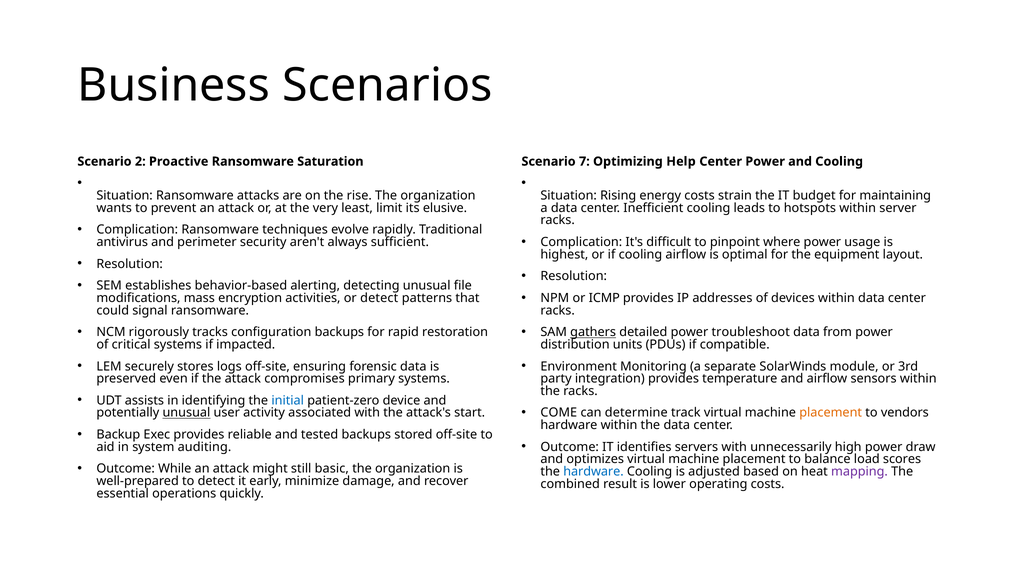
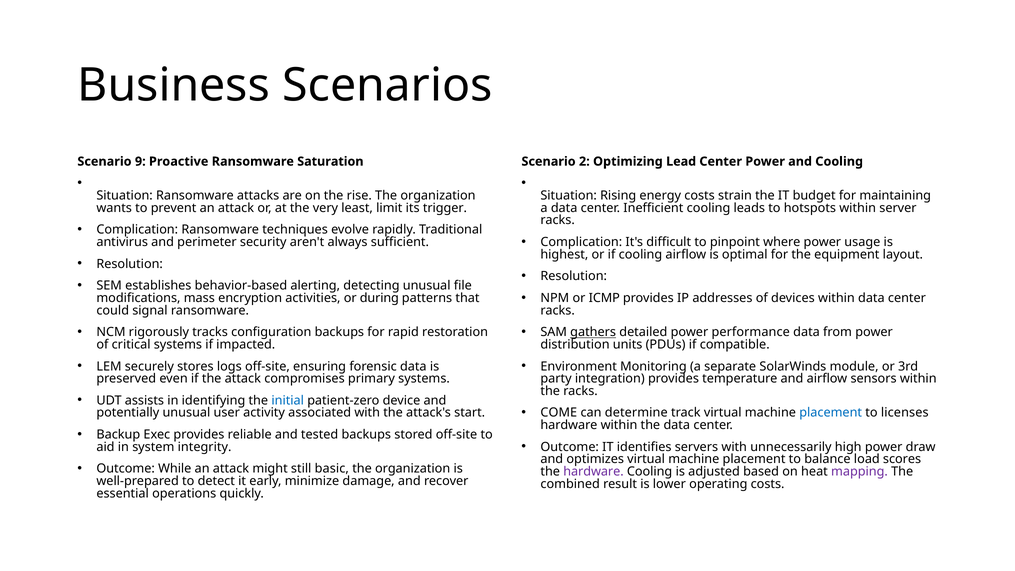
2: 2 -> 9
7: 7 -> 2
Help: Help -> Lead
elusive: elusive -> trigger
or detect: detect -> during
troubleshoot: troubleshoot -> performance
placement at (831, 413) colour: orange -> blue
vendors: vendors -> licenses
unusual at (186, 413) underline: present -> none
auditing: auditing -> integrity
hardware at (593, 472) colour: blue -> purple
